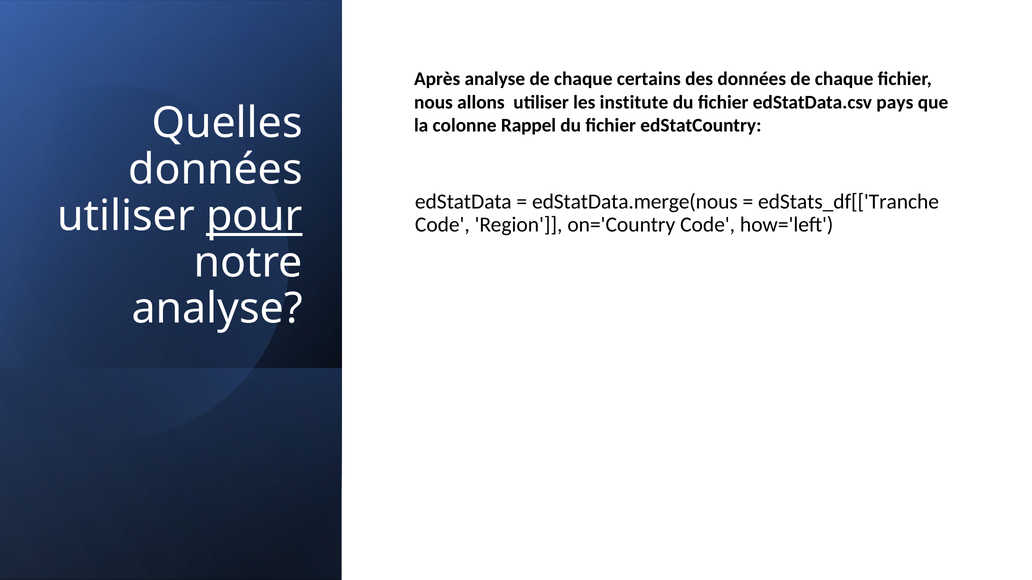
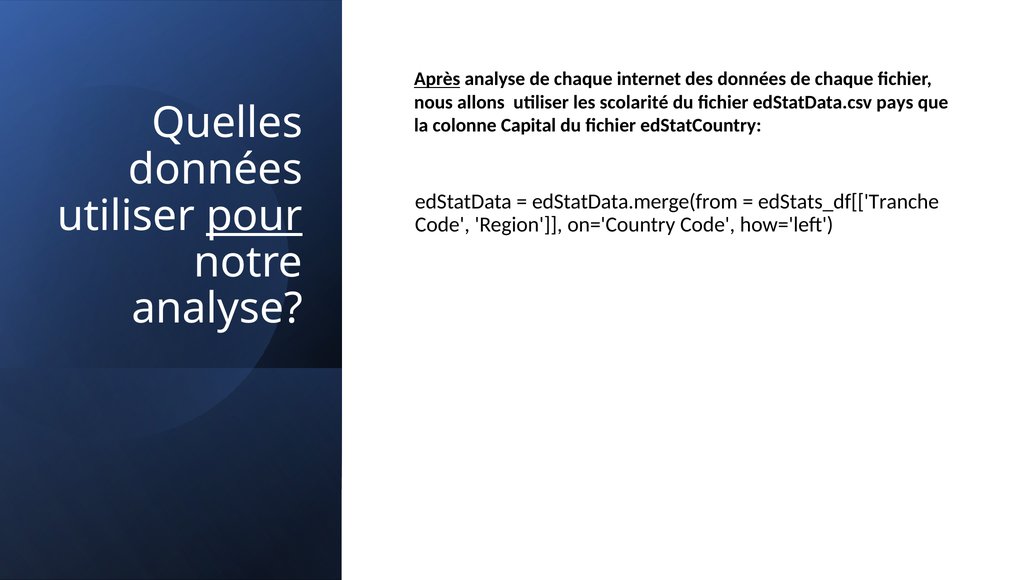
Après underline: none -> present
certains: certains -> internet
institute: institute -> scolarité
Rappel: Rappel -> Capital
edStatData.merge(nous: edStatData.merge(nous -> edStatData.merge(from
